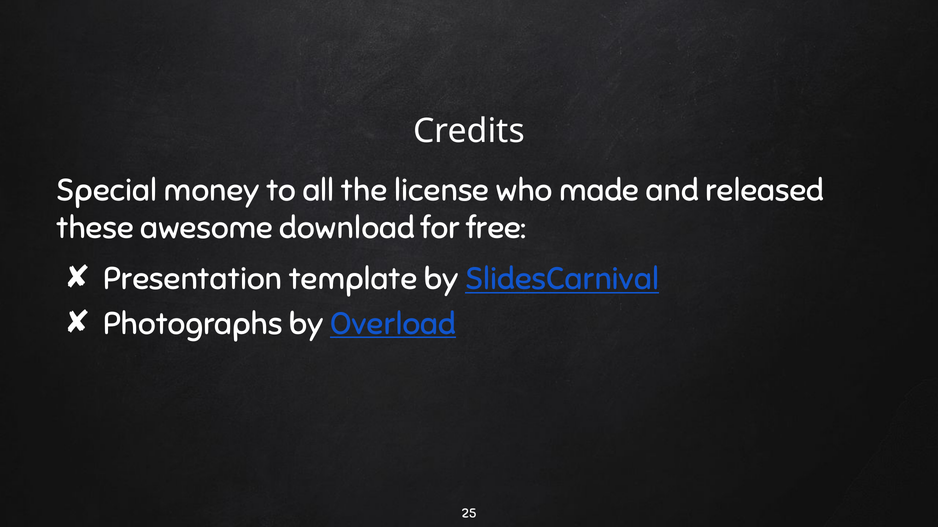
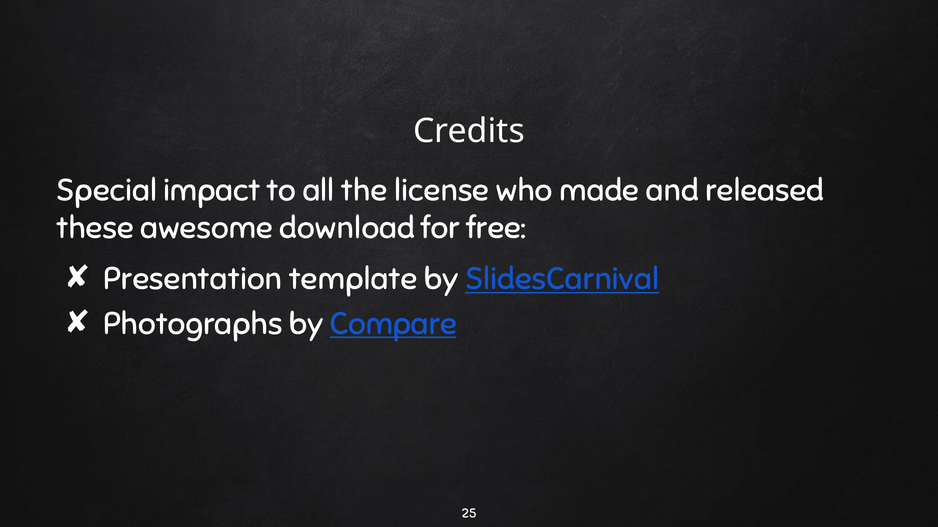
money: money -> impact
Overload: Overload -> Compare
